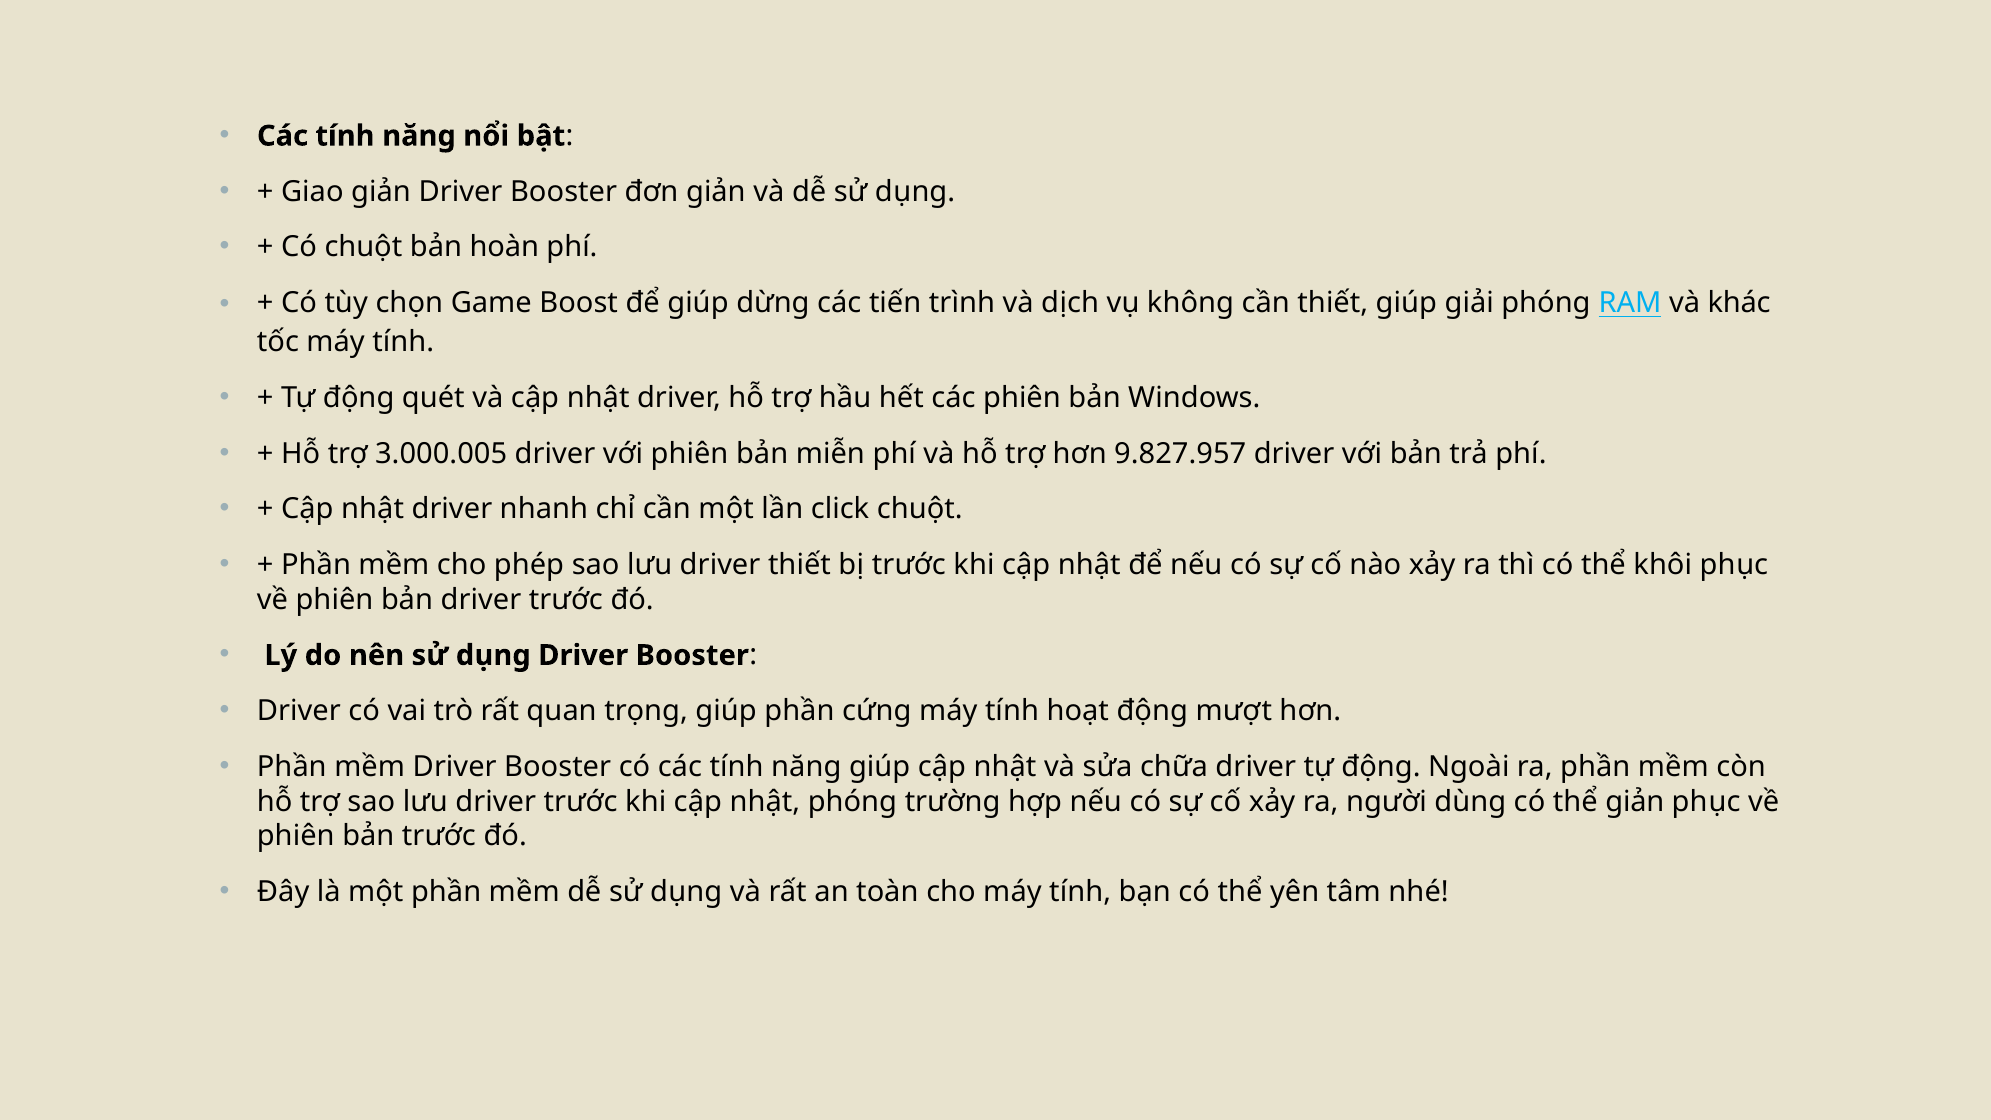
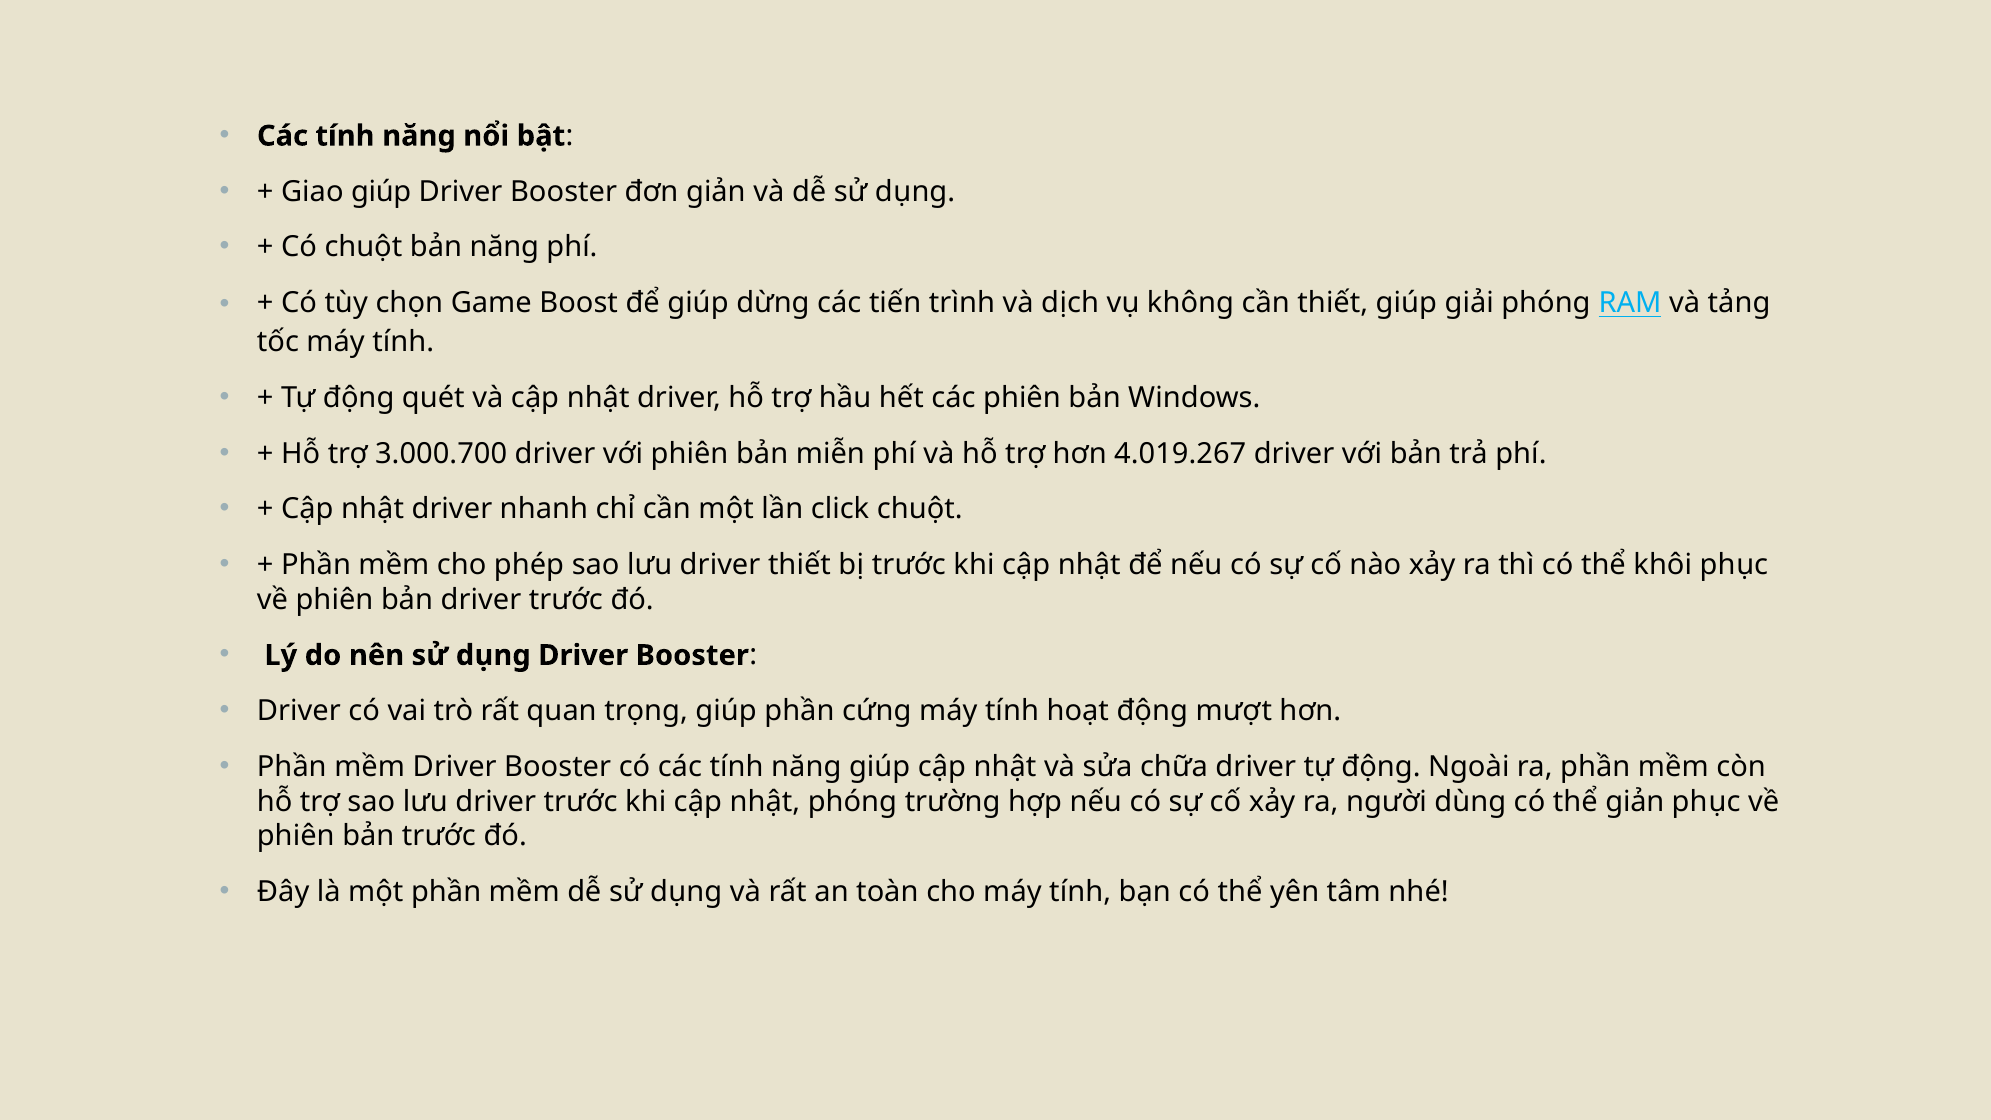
Giao giản: giản -> giúp
bản hoàn: hoàn -> năng
khác: khác -> tảng
3.000.005: 3.000.005 -> 3.000.700
9.827.957: 9.827.957 -> 4.019.267
